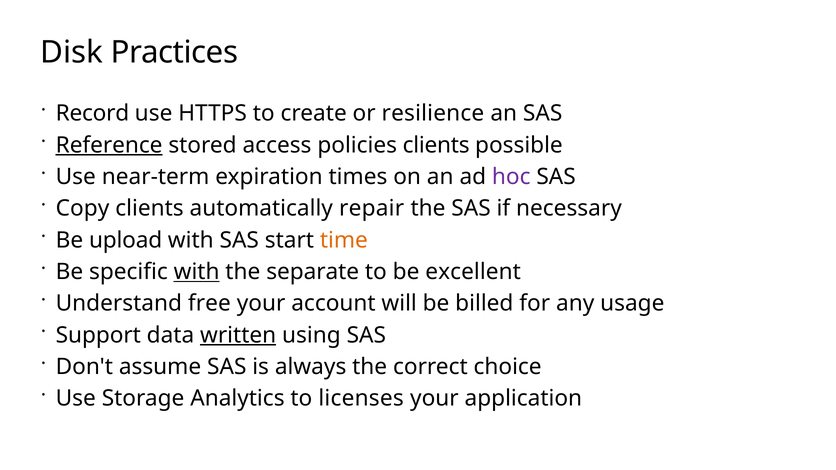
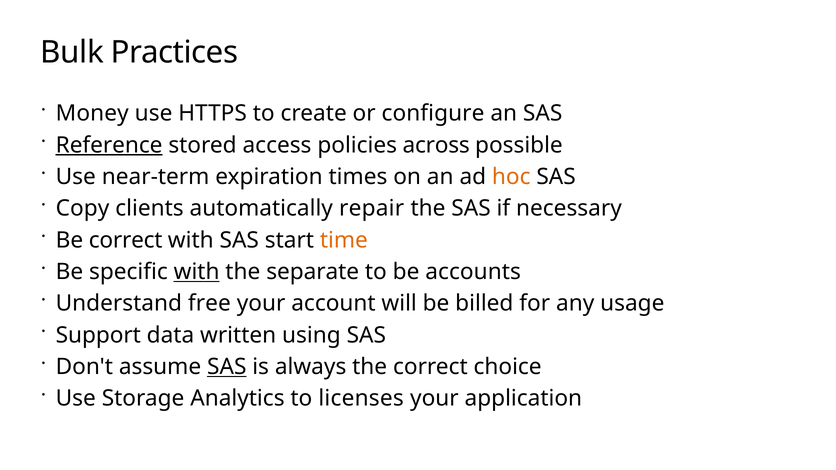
Disk: Disk -> Bulk
Record: Record -> Money
resilience: resilience -> configure
policies clients: clients -> across
hoc colour: purple -> orange
Be upload: upload -> correct
excellent: excellent -> accounts
written underline: present -> none
SAS at (227, 367) underline: none -> present
